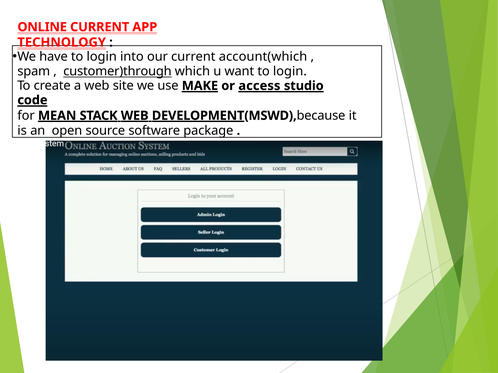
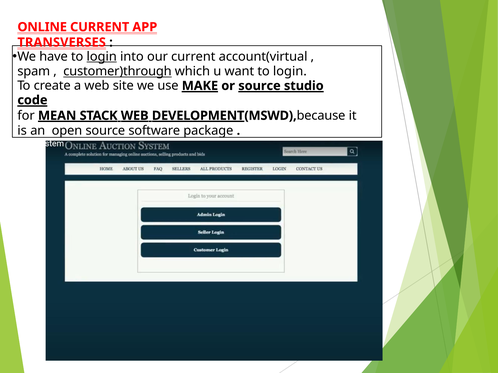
TECHNOLOGY: TECHNOLOGY -> TRANSVERSES
login at (102, 57) underline: none -> present
account(which: account(which -> account(virtual
or access: access -> source
